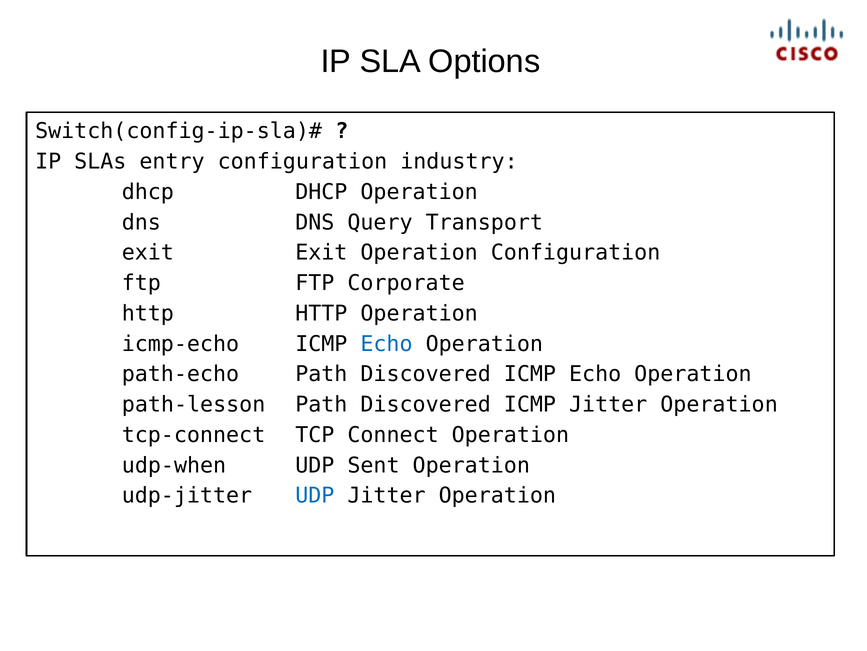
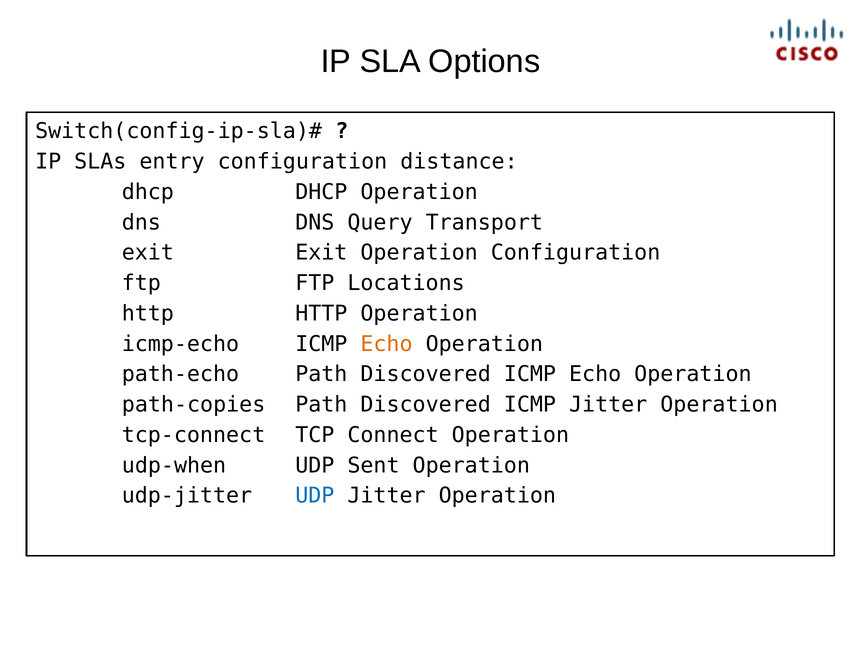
industry: industry -> distance
Corporate: Corporate -> Locations
Echo at (386, 343) colour: blue -> orange
path-lesson: path-lesson -> path-copies
